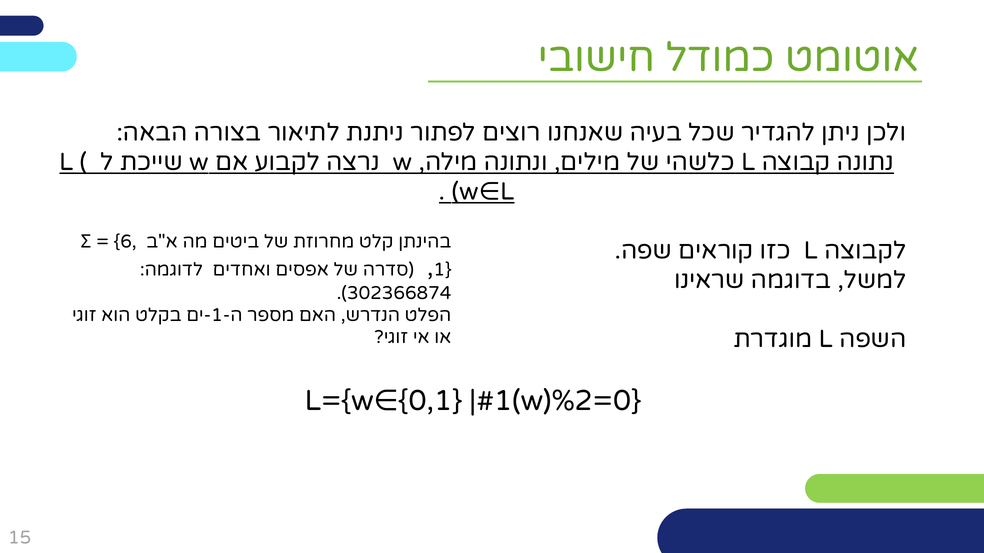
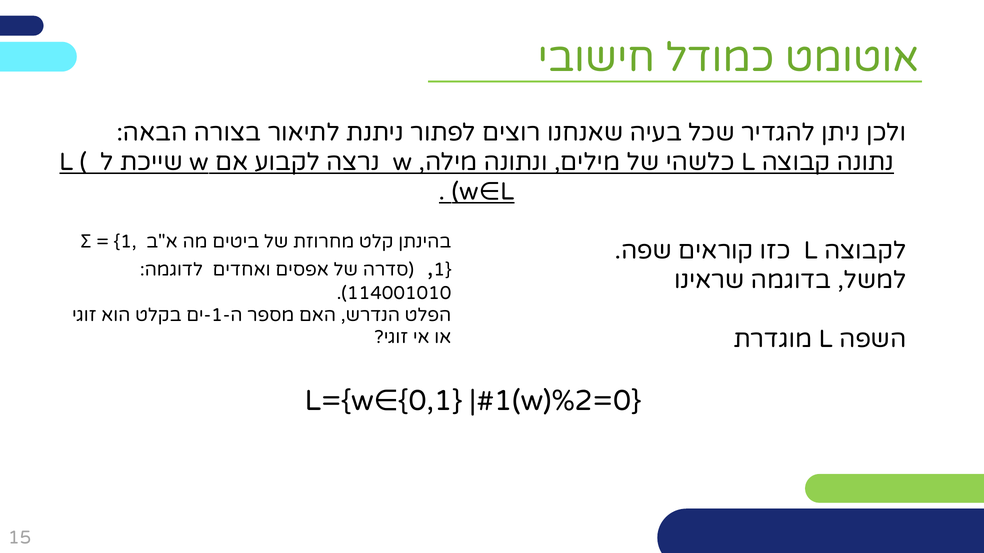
6 at (125, 242): 6 -> 1
302366874: 302366874 -> 114001010
